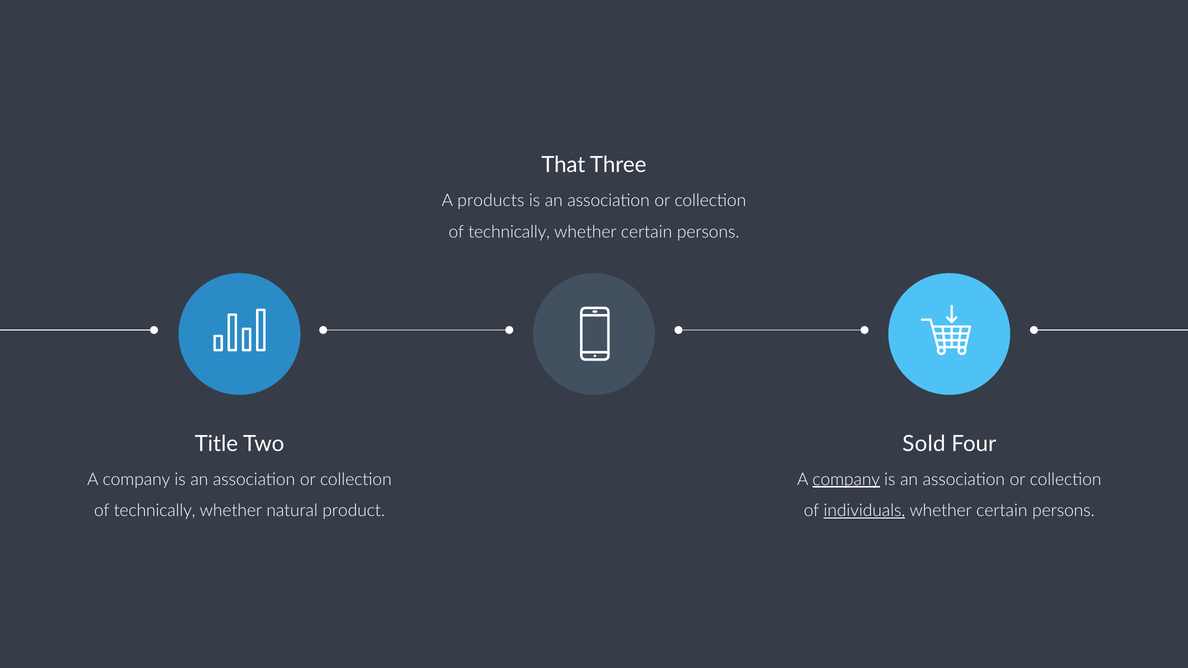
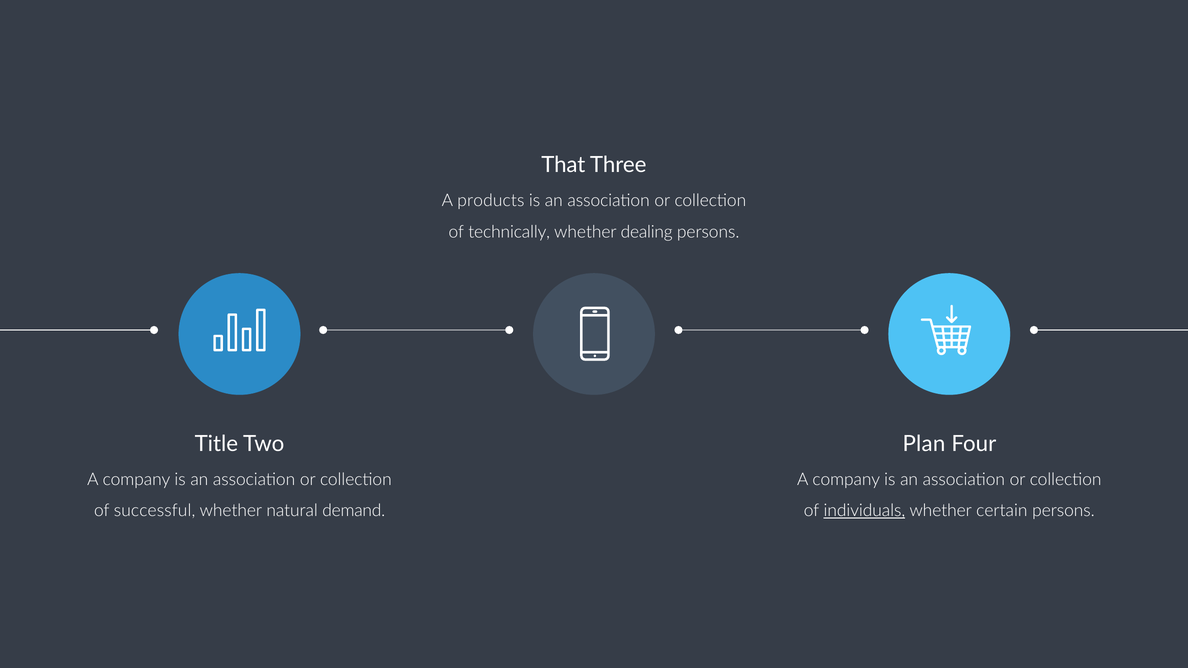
certain at (647, 232): certain -> dealing
Sold: Sold -> Plan
company at (846, 480) underline: present -> none
technically at (155, 511): technically -> successful
product: product -> demand
